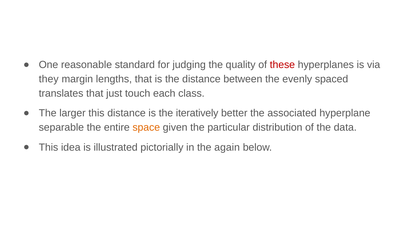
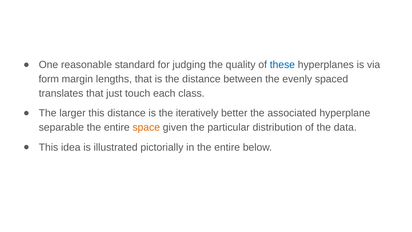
these colour: red -> blue
they: they -> form
in the again: again -> entire
